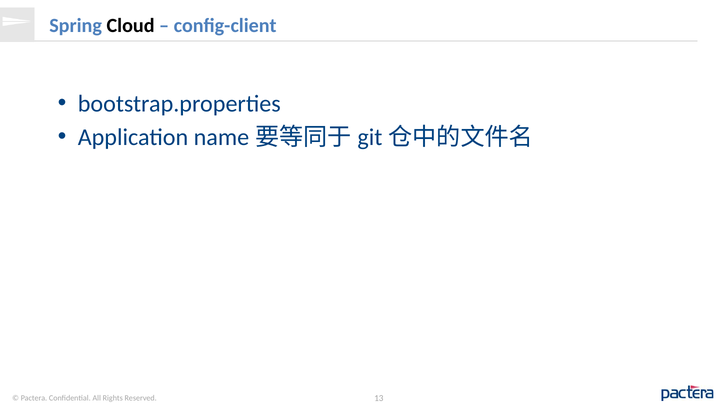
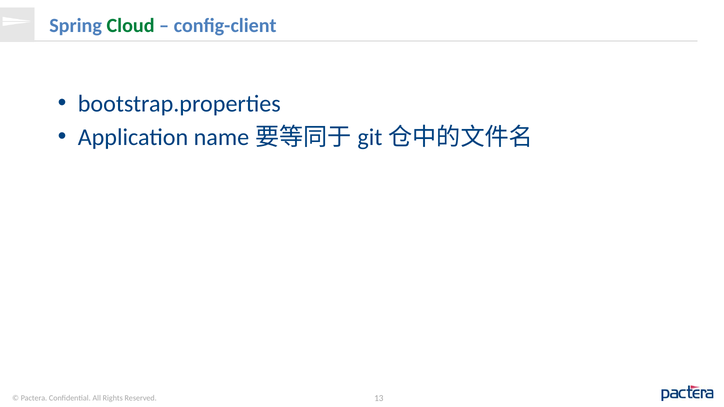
Cloud colour: black -> green
